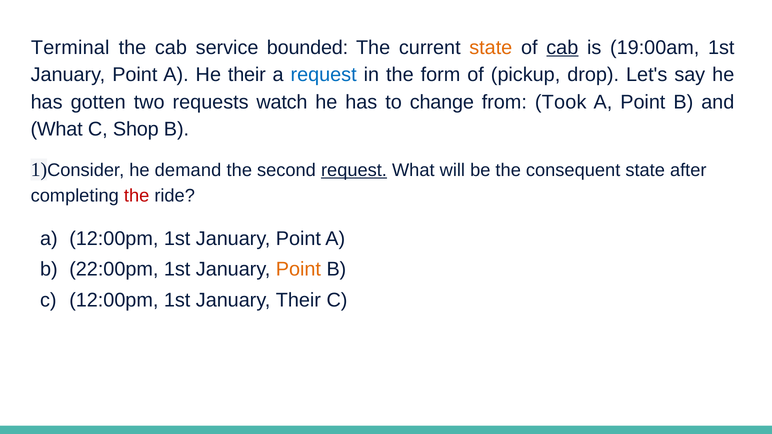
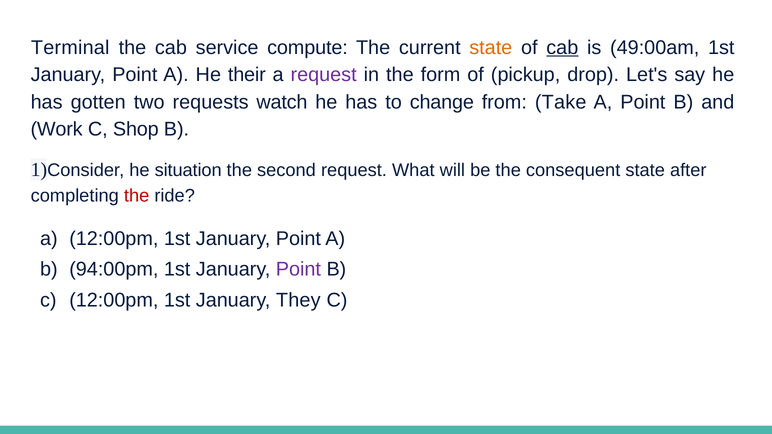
bounded: bounded -> compute
19:00am: 19:00am -> 49:00am
request at (324, 75) colour: blue -> purple
Took: Took -> Take
What at (57, 130): What -> Work
demand: demand -> situation
request at (354, 170) underline: present -> none
22:00pm: 22:00pm -> 94:00pm
Point at (298, 270) colour: orange -> purple
January Their: Their -> They
